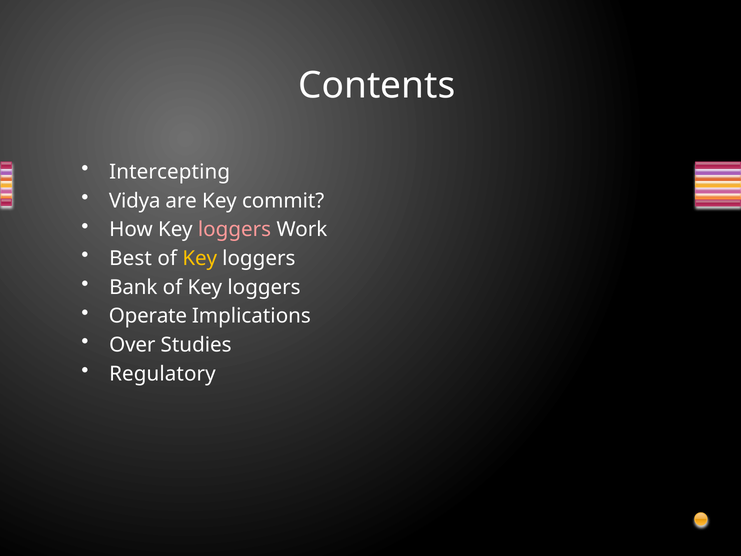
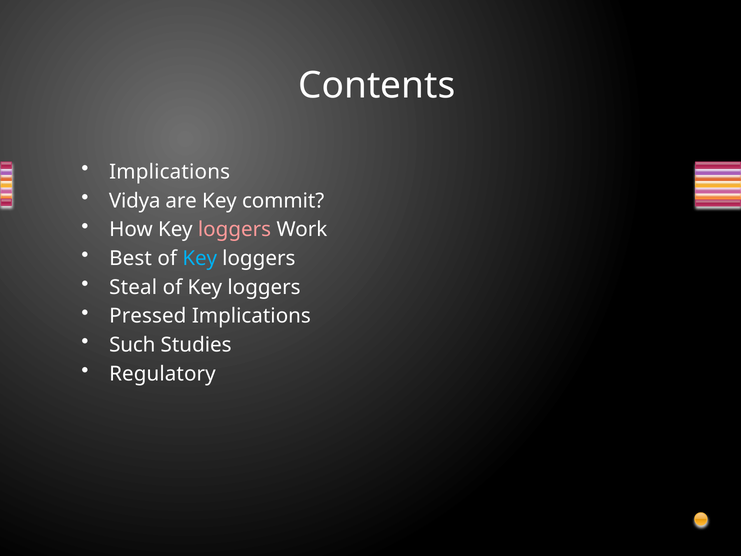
Intercepting at (170, 172): Intercepting -> Implications
Key at (200, 258) colour: yellow -> light blue
Bank: Bank -> Steal
Operate: Operate -> Pressed
Over: Over -> Such
